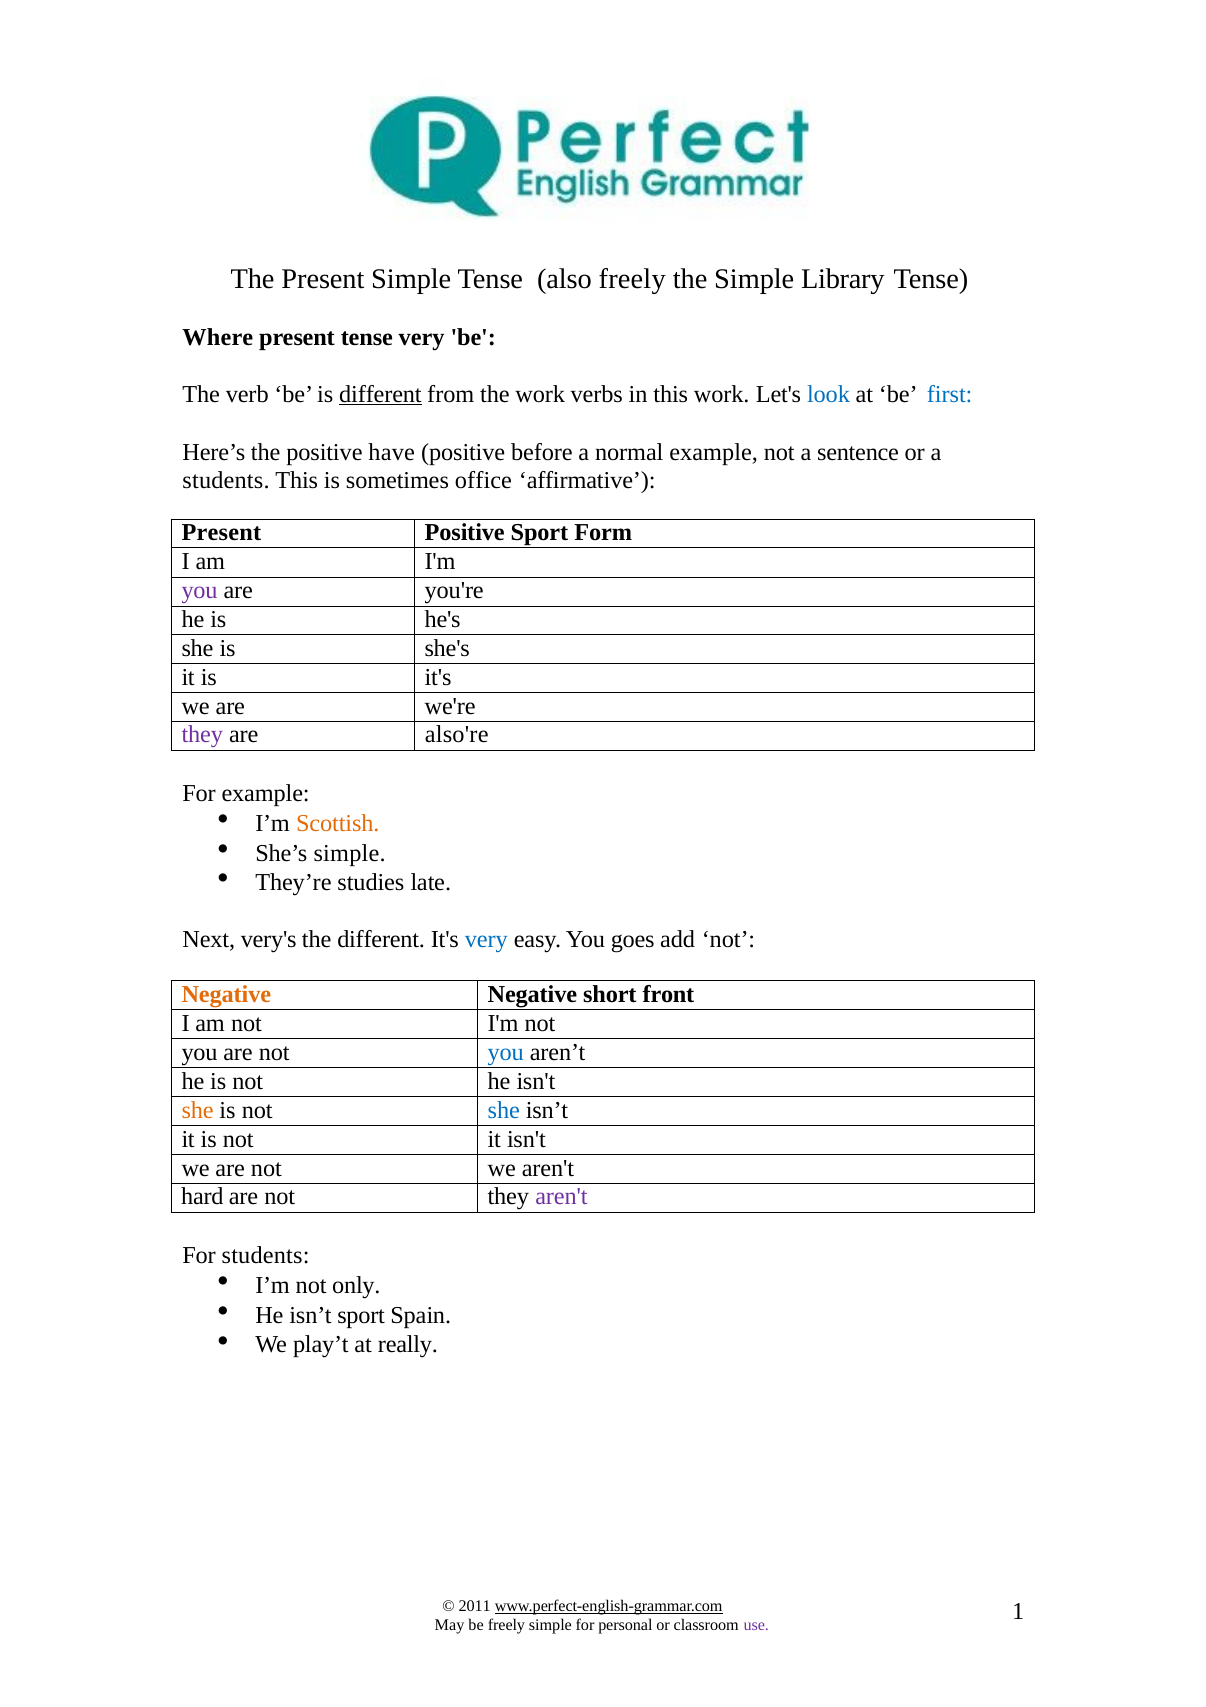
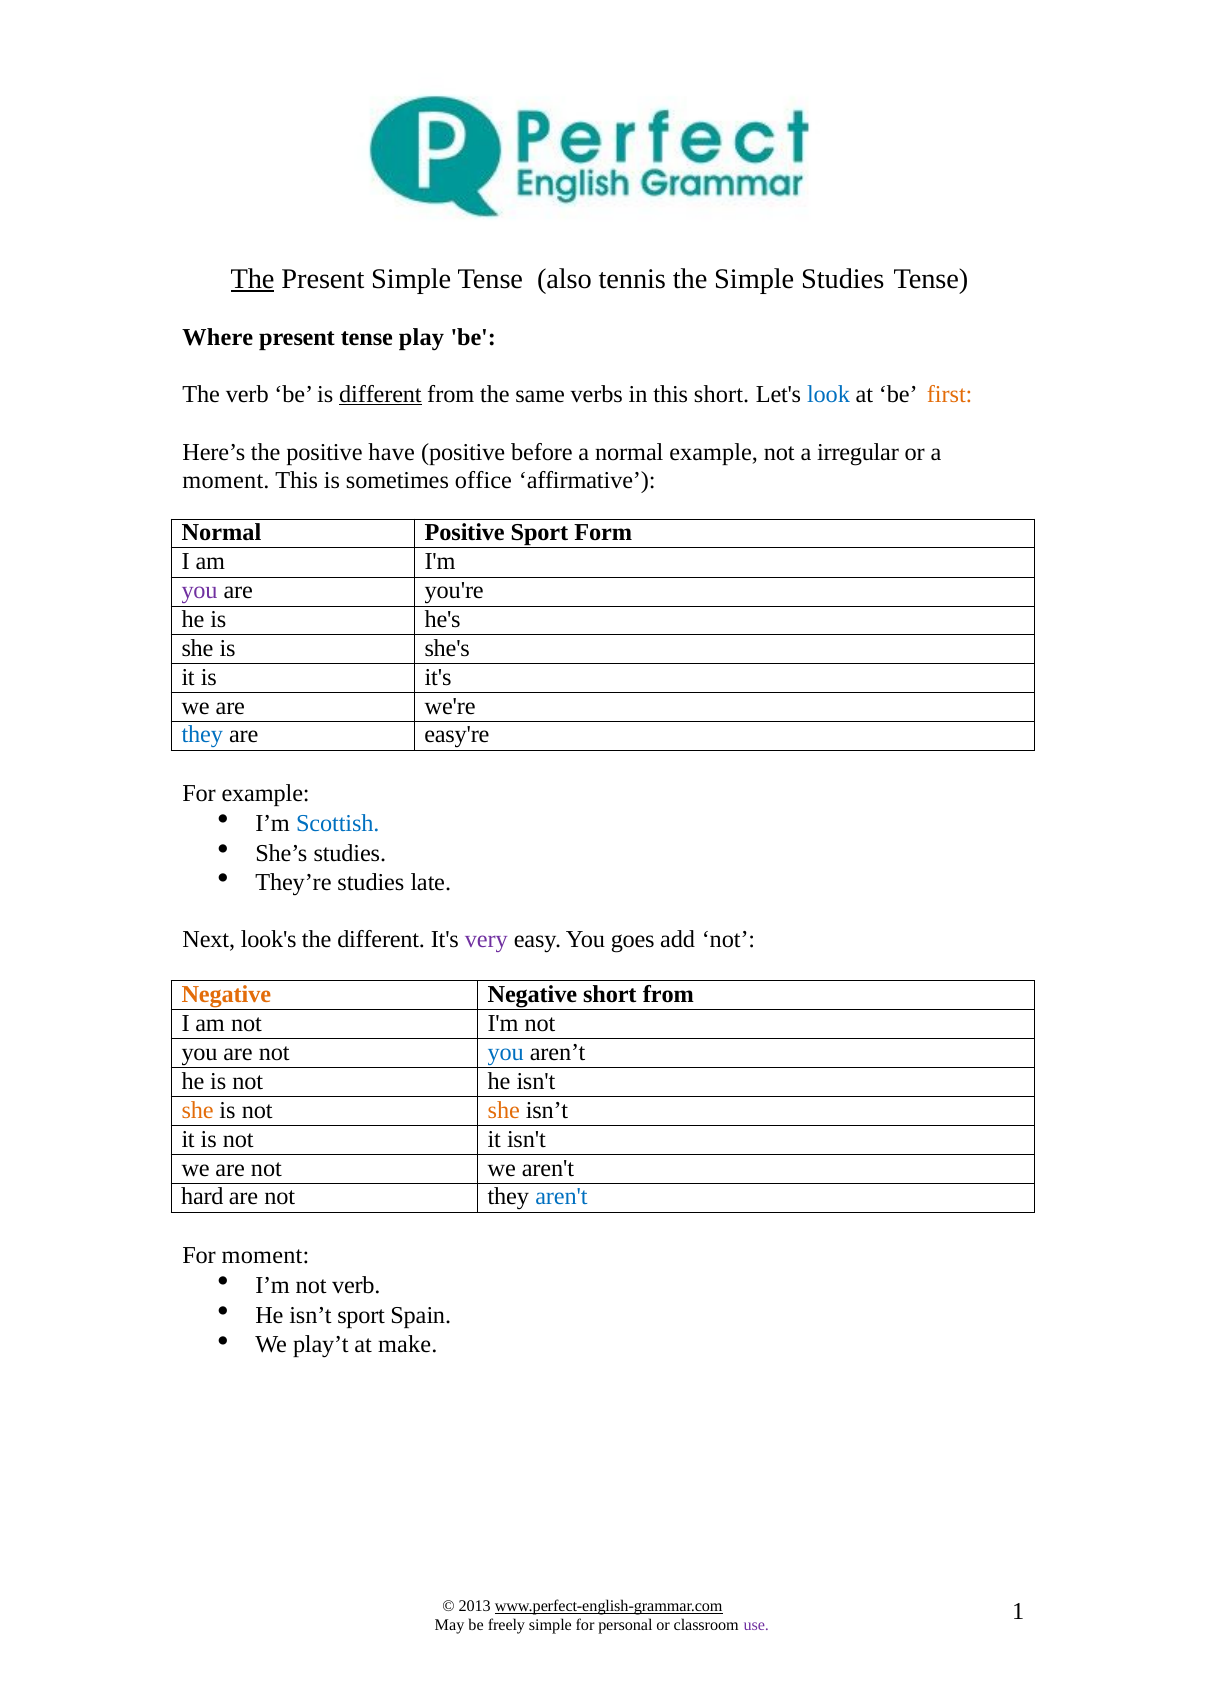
The at (253, 279) underline: none -> present
also freely: freely -> tennis
Simple Library: Library -> Studies
tense very: very -> play
the work: work -> same
this work: work -> short
first colour: blue -> orange
sentence: sentence -> irregular
students at (226, 480): students -> moment
Present at (221, 533): Present -> Normal
they at (202, 735) colour: purple -> blue
also're: also're -> easy're
Scottish colour: orange -> blue
She’s simple: simple -> studies
very's: very's -> look's
very at (486, 939) colour: blue -> purple
short front: front -> from
she at (504, 1110) colour: blue -> orange
aren't at (561, 1197) colour: purple -> blue
For students: students -> moment
not only: only -> verb
really: really -> make
2011: 2011 -> 2013
